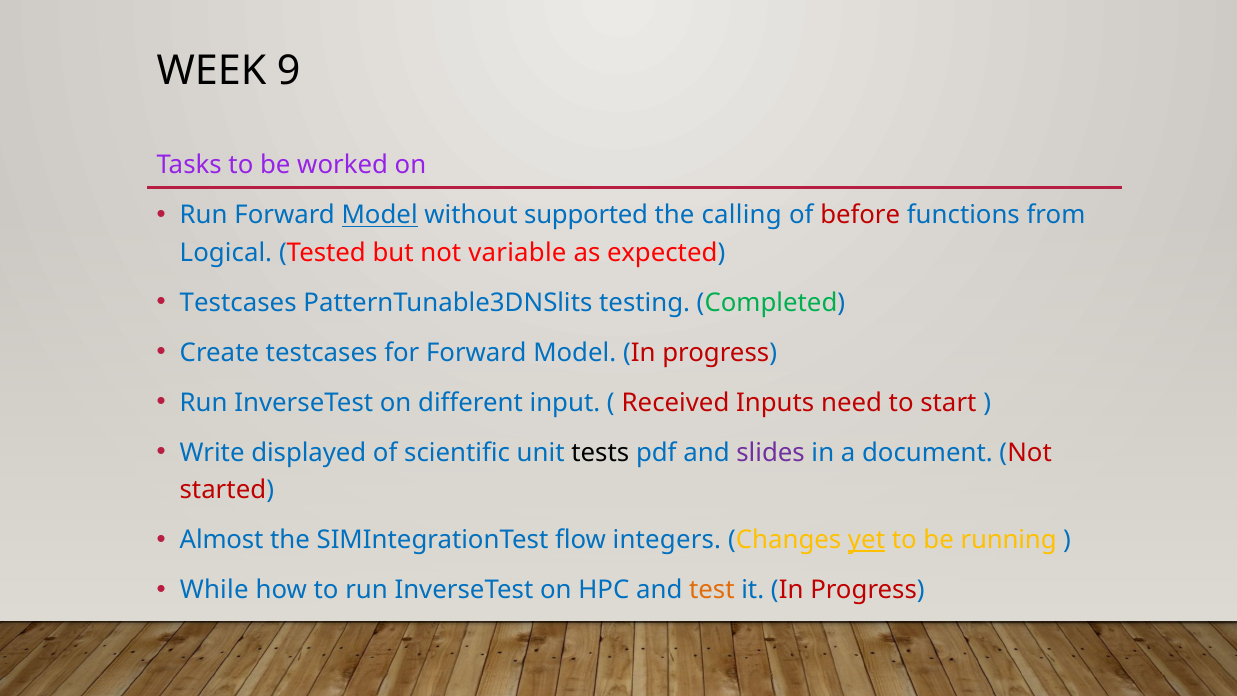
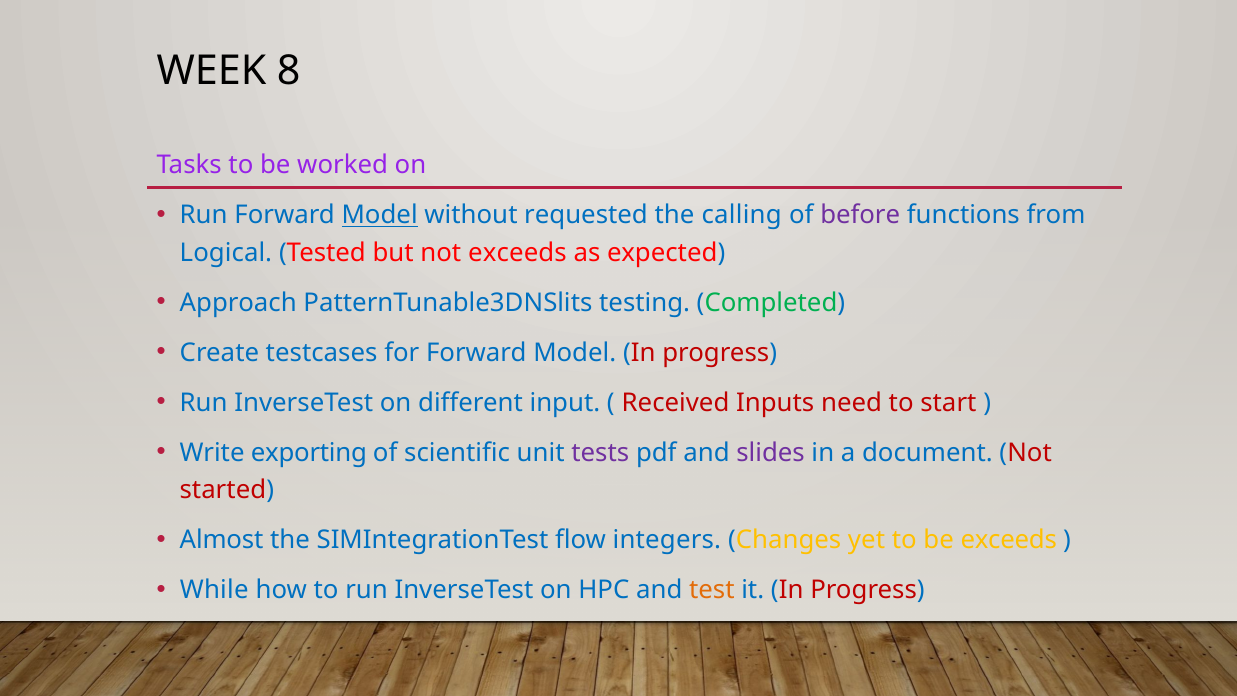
9: 9 -> 8
supported: supported -> requested
before colour: red -> purple
not variable: variable -> exceeds
Testcases at (238, 303): Testcases -> Approach
displayed: displayed -> exporting
tests colour: black -> purple
yet underline: present -> none
be running: running -> exceeds
